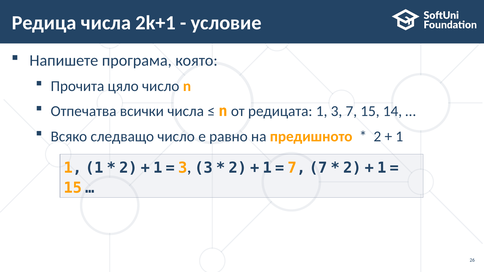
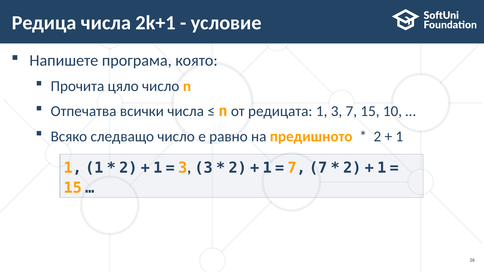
14: 14 -> 10
